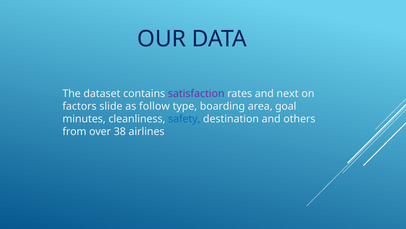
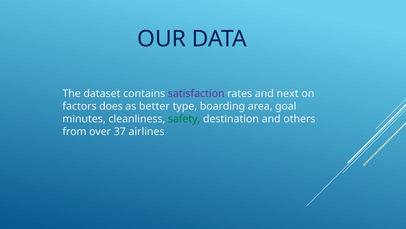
slide: slide -> does
follow: follow -> better
safety colour: blue -> green
38: 38 -> 37
